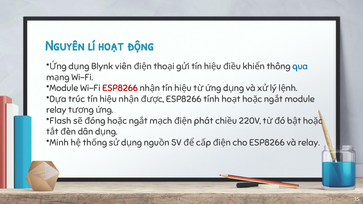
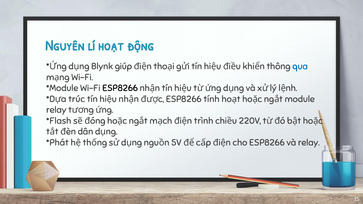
viên: viên -> giúp
ESP8266 at (120, 88) colour: red -> black
phát: phát -> trình
Minh: Minh -> Phát
